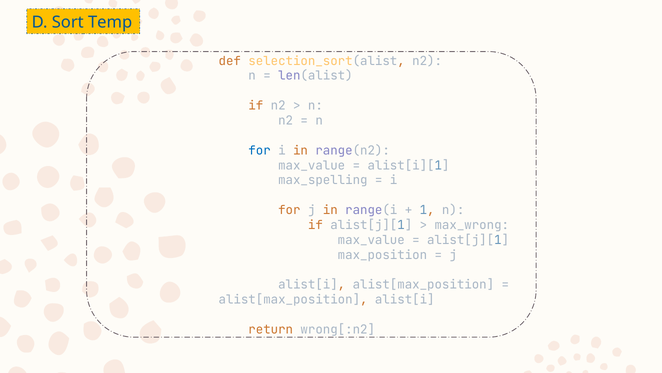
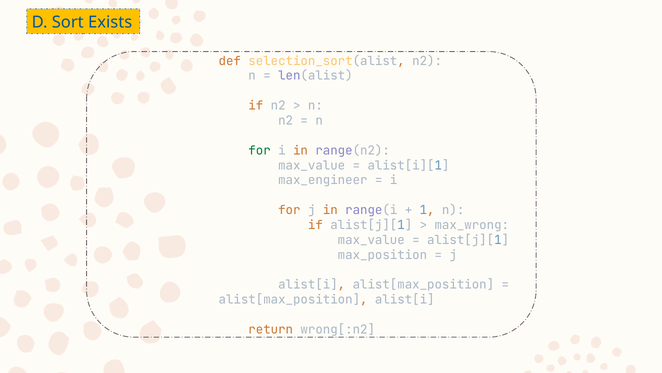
Temp: Temp -> Exists
for at (260, 150) colour: blue -> green
max_spelling: max_spelling -> max_engineer
